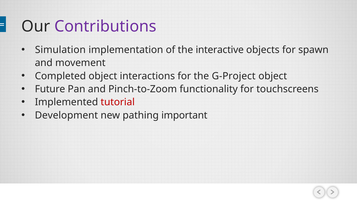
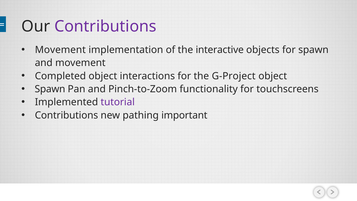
Simulation at (60, 50): Simulation -> Movement
Future at (50, 89): Future -> Spawn
tutorial colour: red -> purple
Development at (66, 115): Development -> Contributions
